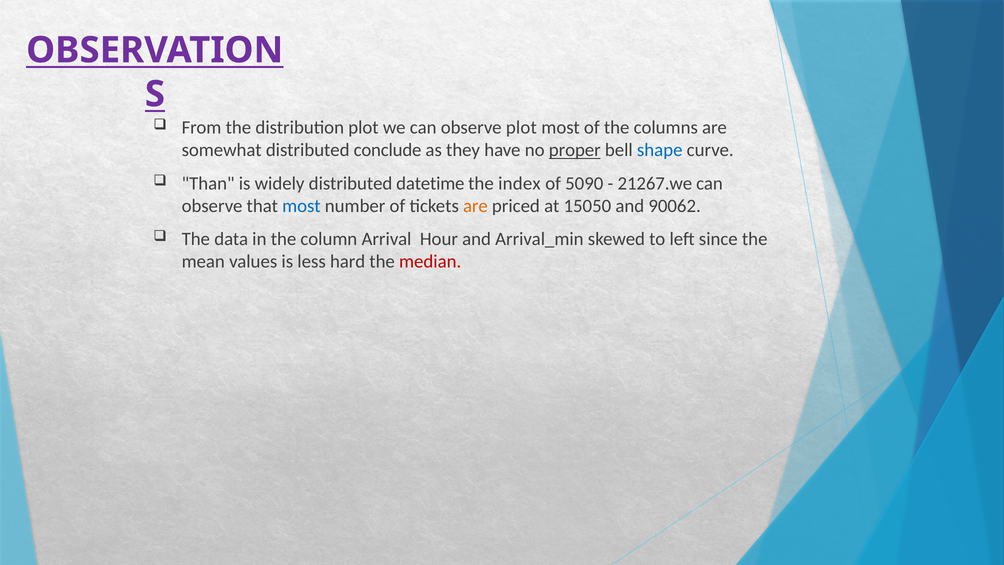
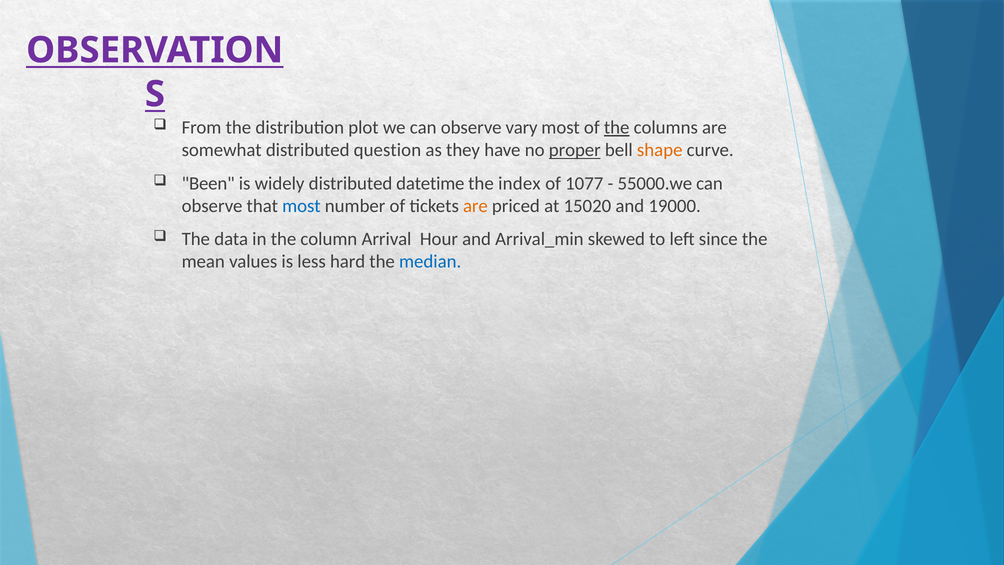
observe plot: plot -> vary
the at (617, 128) underline: none -> present
conclude: conclude -> question
shape colour: blue -> orange
Than: Than -> Been
5090: 5090 -> 1077
21267.we: 21267.we -> 55000.we
15050: 15050 -> 15020
90062: 90062 -> 19000
median colour: red -> blue
